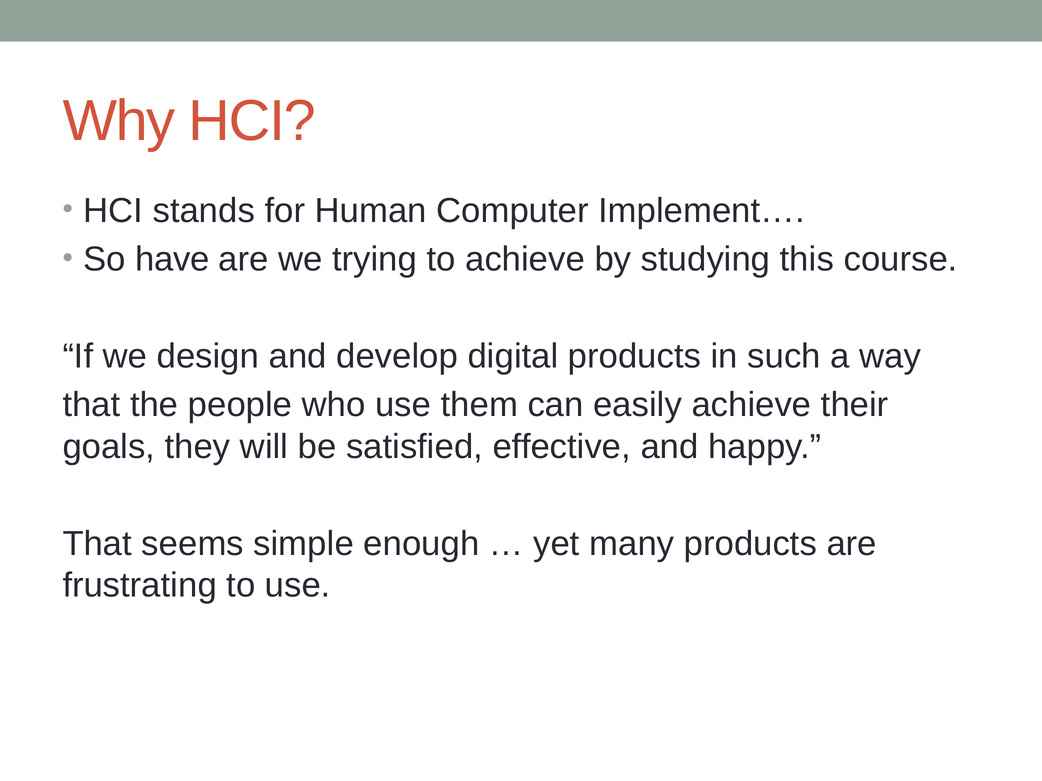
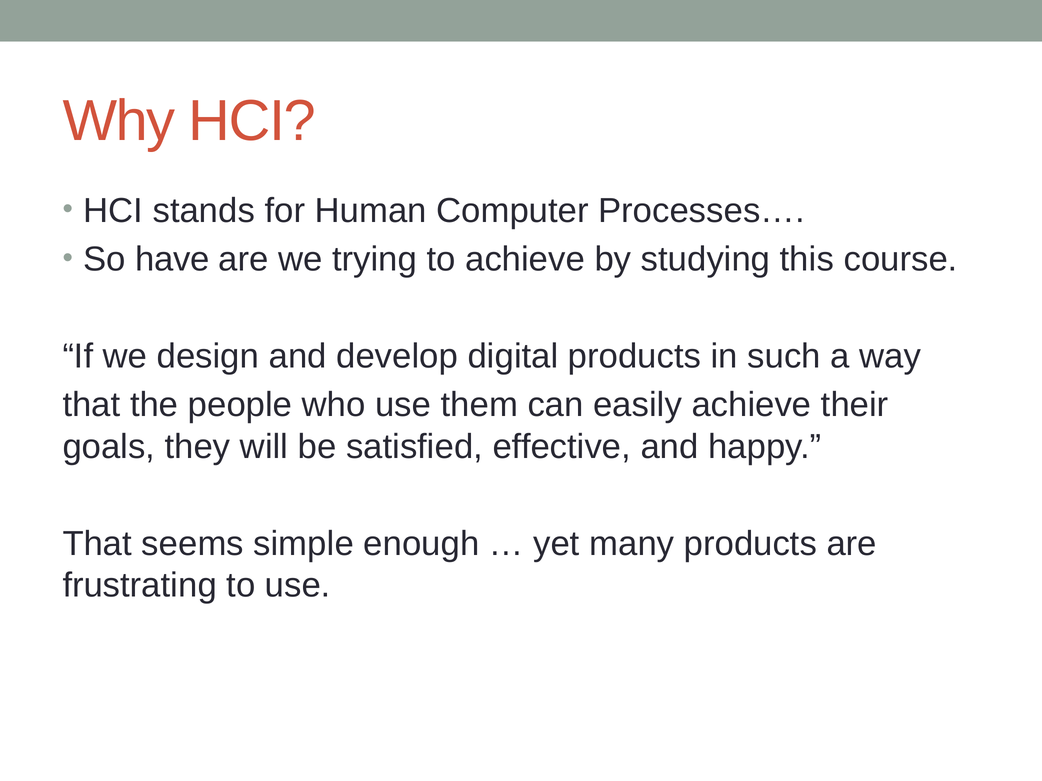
Implement…: Implement… -> Processes…
